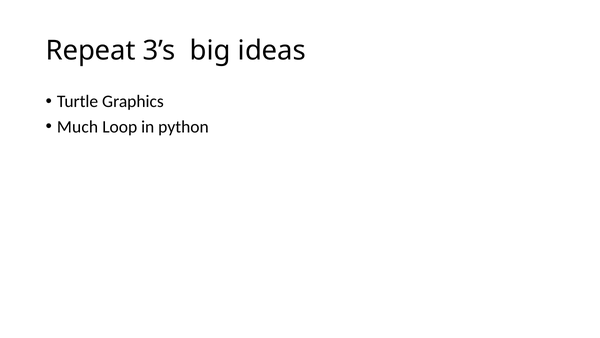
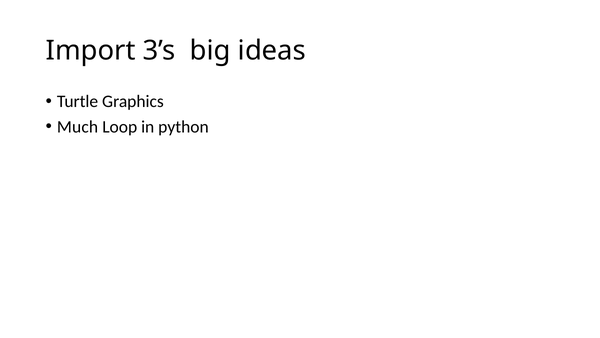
Repeat: Repeat -> Import
